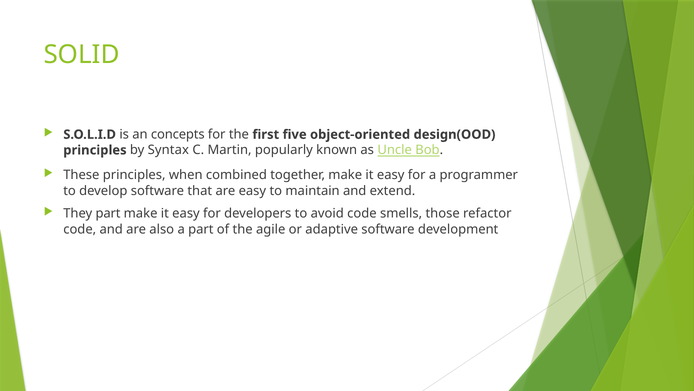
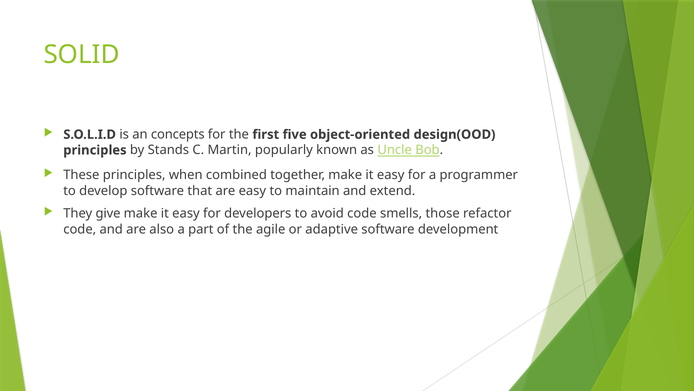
Syntax: Syntax -> Stands
They part: part -> give
